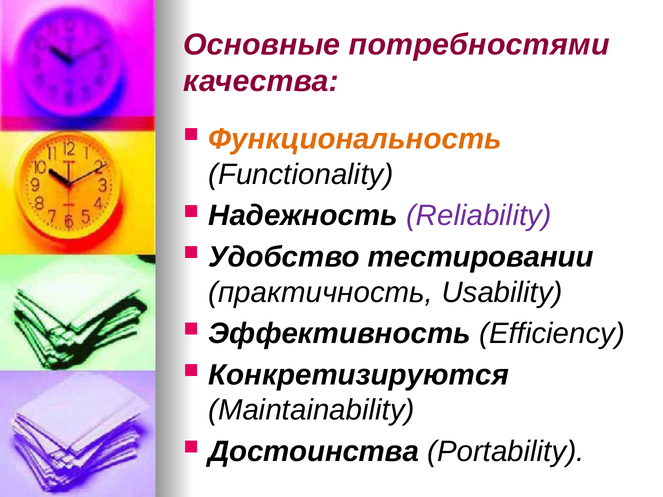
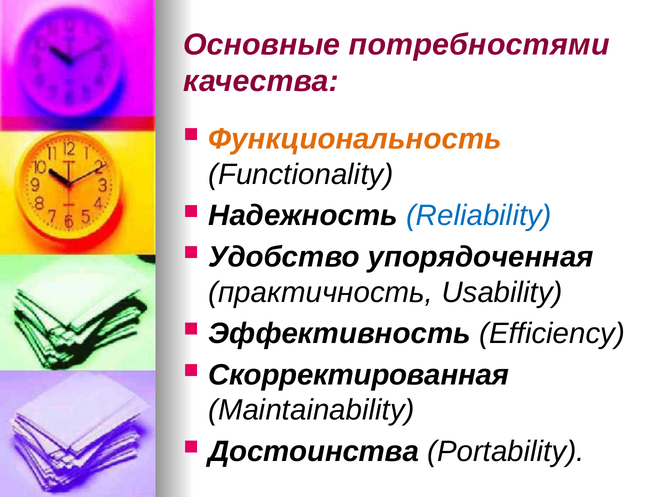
Reliability colour: purple -> blue
тестировании: тестировании -> упорядоченная
Конкретизируются: Конкретизируются -> Скорректированная
